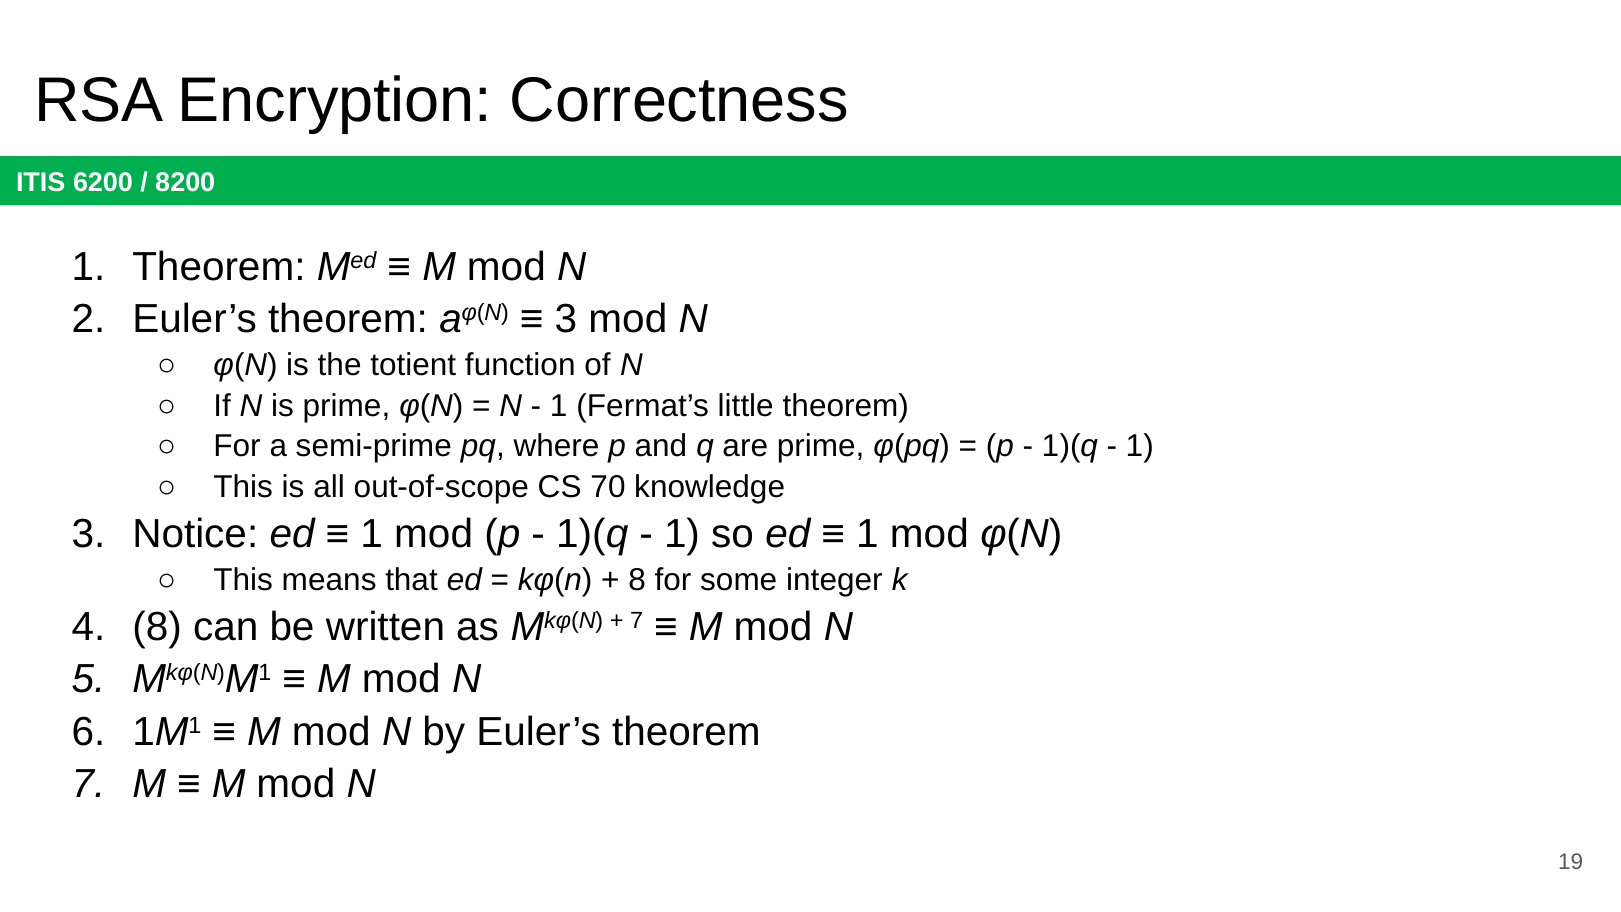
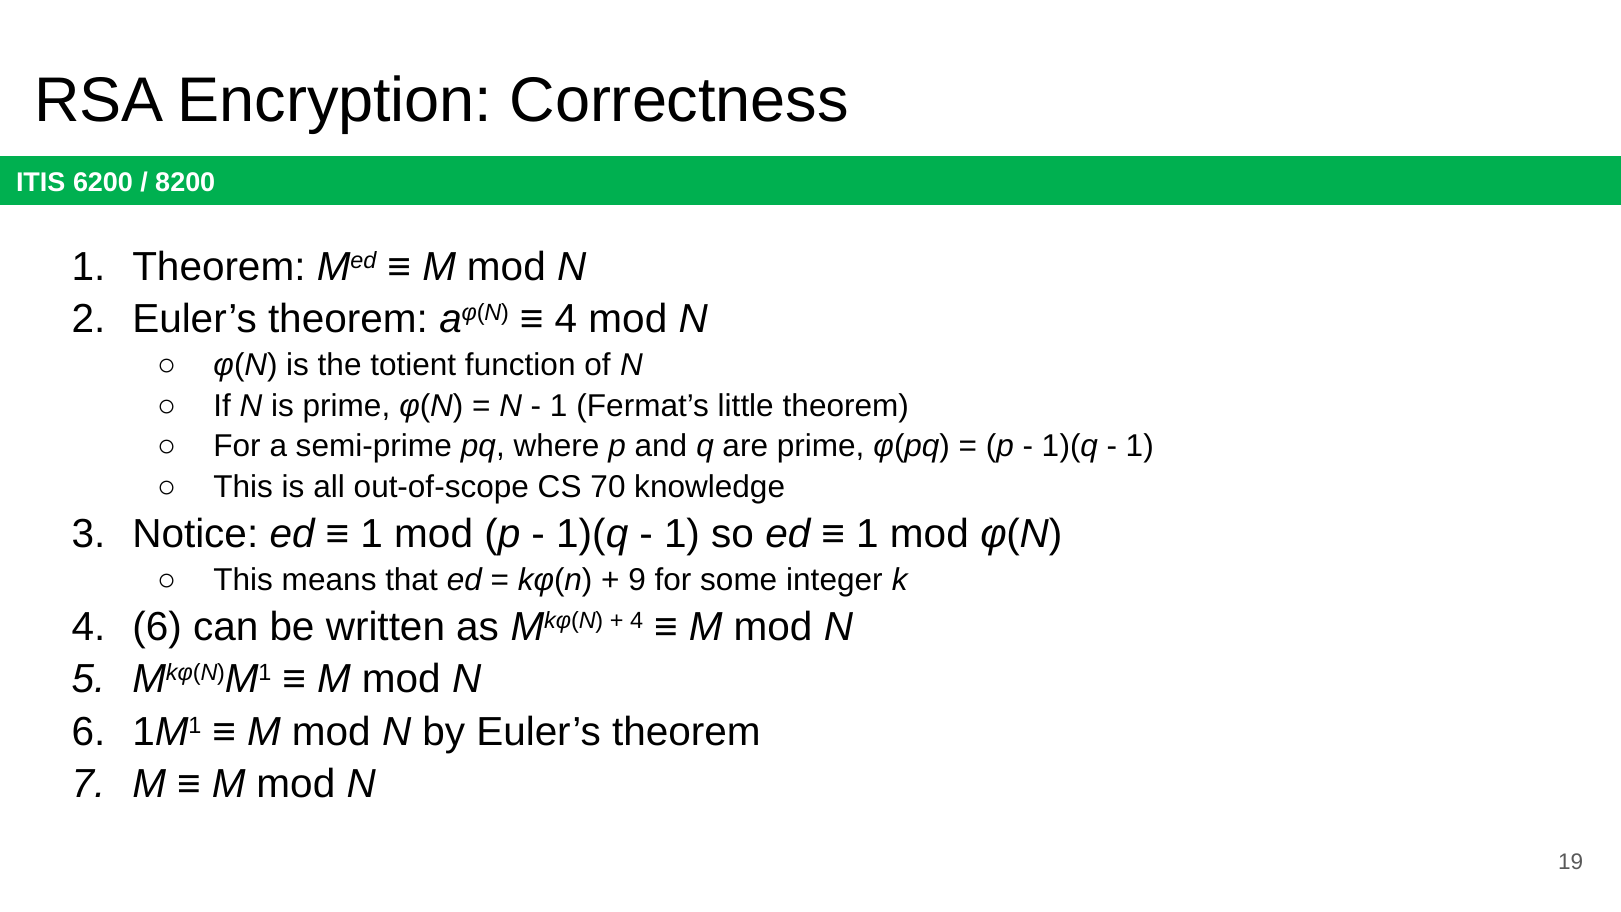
3 at (566, 320): 3 -> 4
8 at (637, 580): 8 -> 9
8 at (157, 627): 8 -> 6
7 at (637, 621): 7 -> 4
